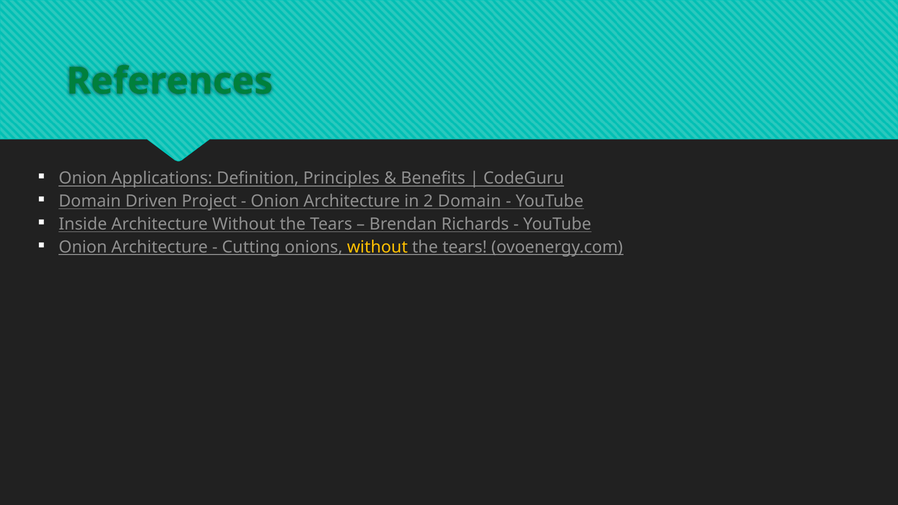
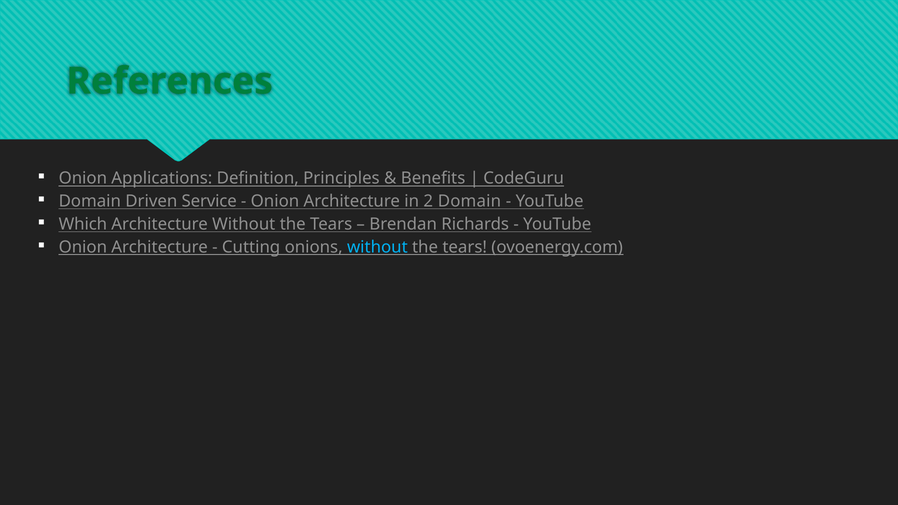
Project: Project -> Service
Inside: Inside -> Which
without at (377, 247) colour: yellow -> light blue
